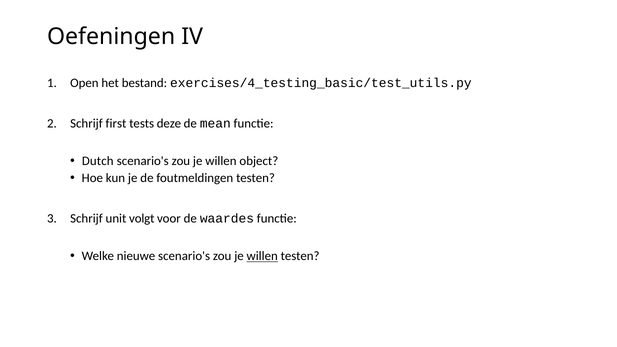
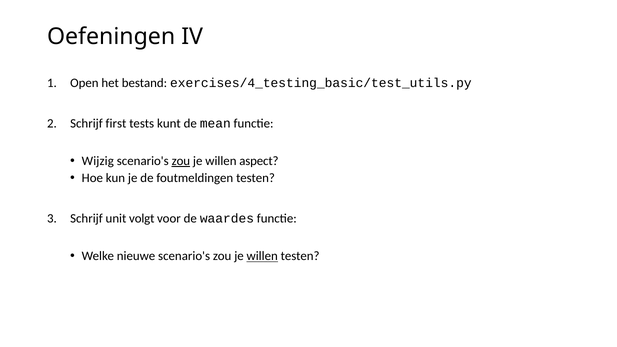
deze: deze -> kunt
Dutch: Dutch -> Wijzig
zou at (181, 161) underline: none -> present
object: object -> aspect
